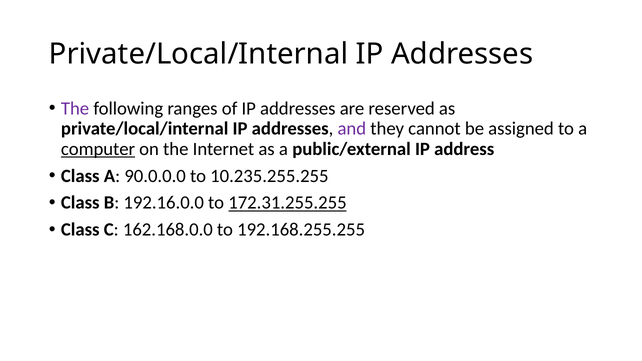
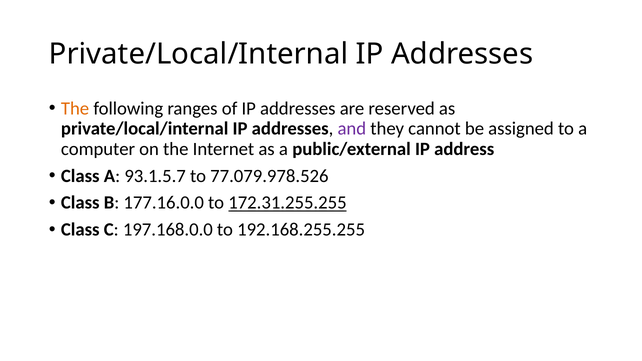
The at (75, 109) colour: purple -> orange
computer underline: present -> none
90.0.0.0: 90.0.0.0 -> 93.1.5.7
10.235.255.255: 10.235.255.255 -> 77.079.978.526
192.16.0.0: 192.16.0.0 -> 177.16.0.0
162.168.0.0: 162.168.0.0 -> 197.168.0.0
